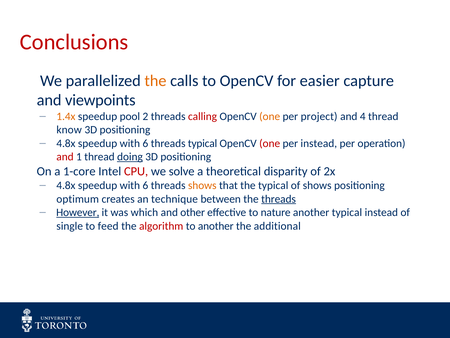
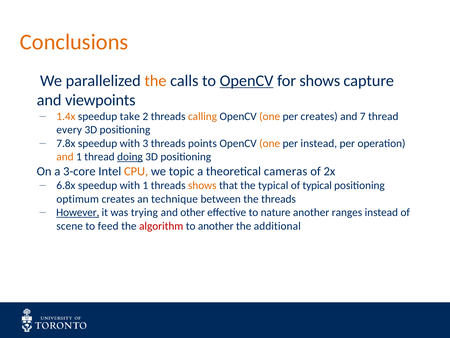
Conclusions colour: red -> orange
OpenCV at (247, 81) underline: none -> present
for easier: easier -> shows
pool: pool -> take
calling colour: red -> orange
per project: project -> creates
4: 4 -> 7
know: know -> every
4.8x at (66, 143): 4.8x -> 7.8x
6 at (145, 143): 6 -> 3
threads typical: typical -> points
one at (270, 143) colour: red -> orange
and at (65, 157) colour: red -> orange
1-core: 1-core -> 3-core
CPU colour: red -> orange
solve: solve -> topic
disparity: disparity -> cameras
4.8x at (66, 185): 4.8x -> 6.8x
6 at (145, 185): 6 -> 1
of shows: shows -> typical
threads at (279, 199) underline: present -> none
which: which -> trying
another typical: typical -> ranges
single: single -> scene
